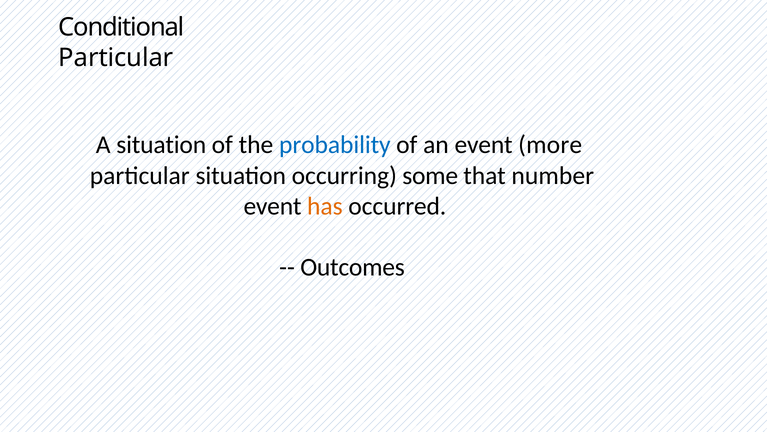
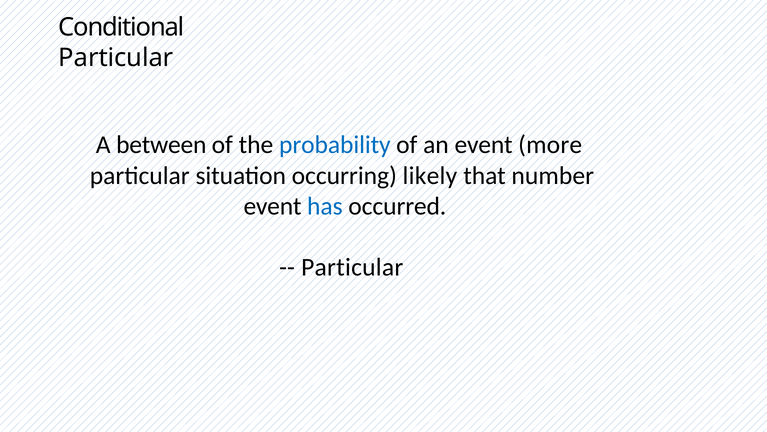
A situation: situation -> between
some: some -> likely
has colour: orange -> blue
Outcomes at (353, 267): Outcomes -> Particular
